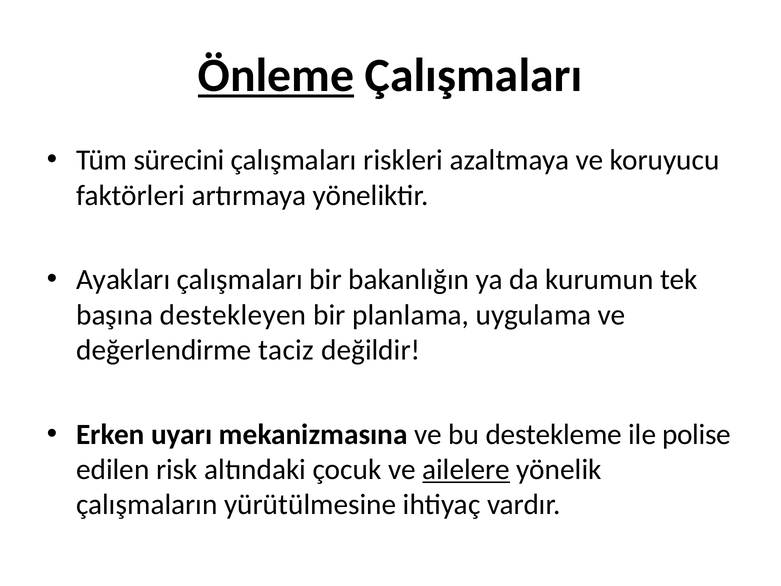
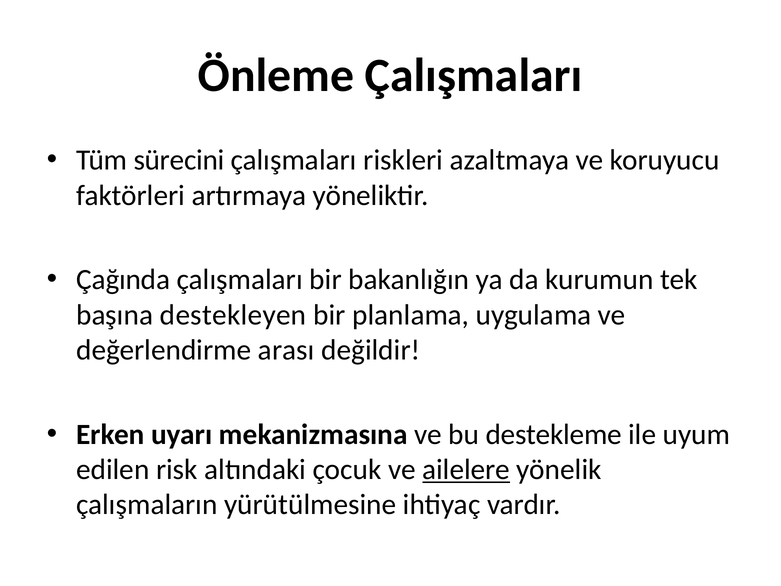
Önleme underline: present -> none
Ayakları: Ayakları -> Çağında
taciz: taciz -> arası
polise: polise -> uyum
